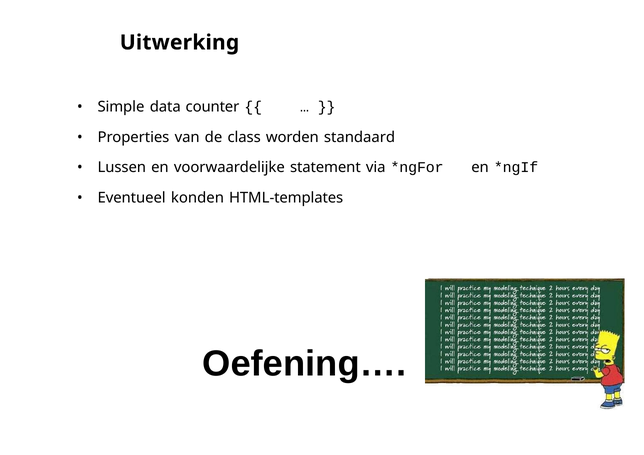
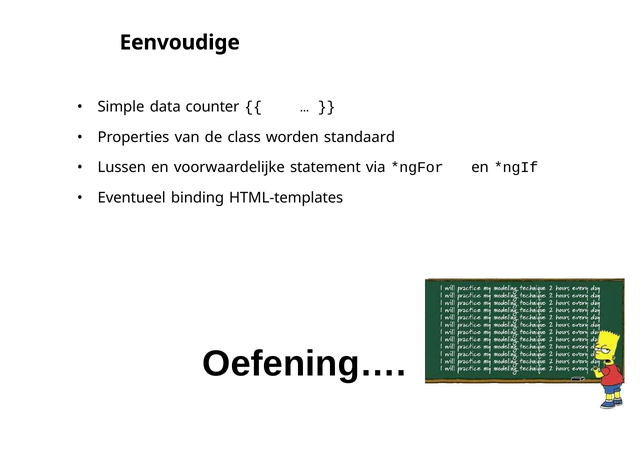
Uitwerking: Uitwerking -> Eenvoudige
konden: konden -> binding
